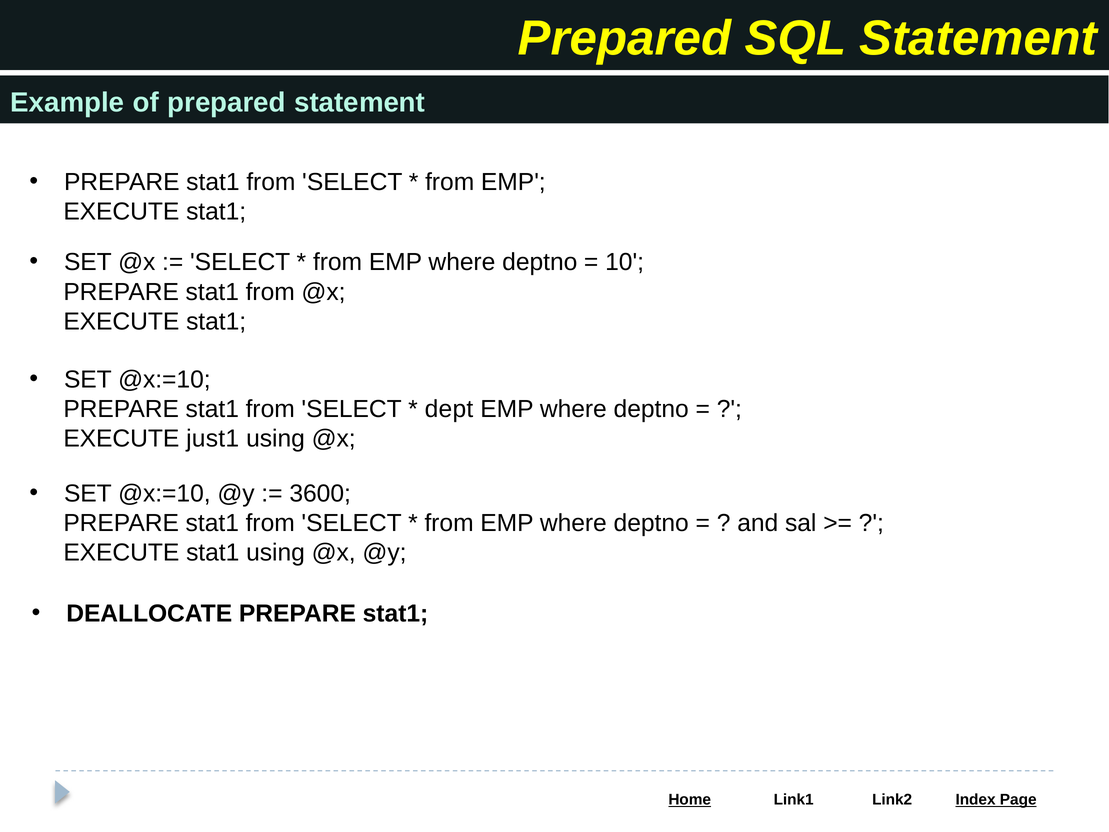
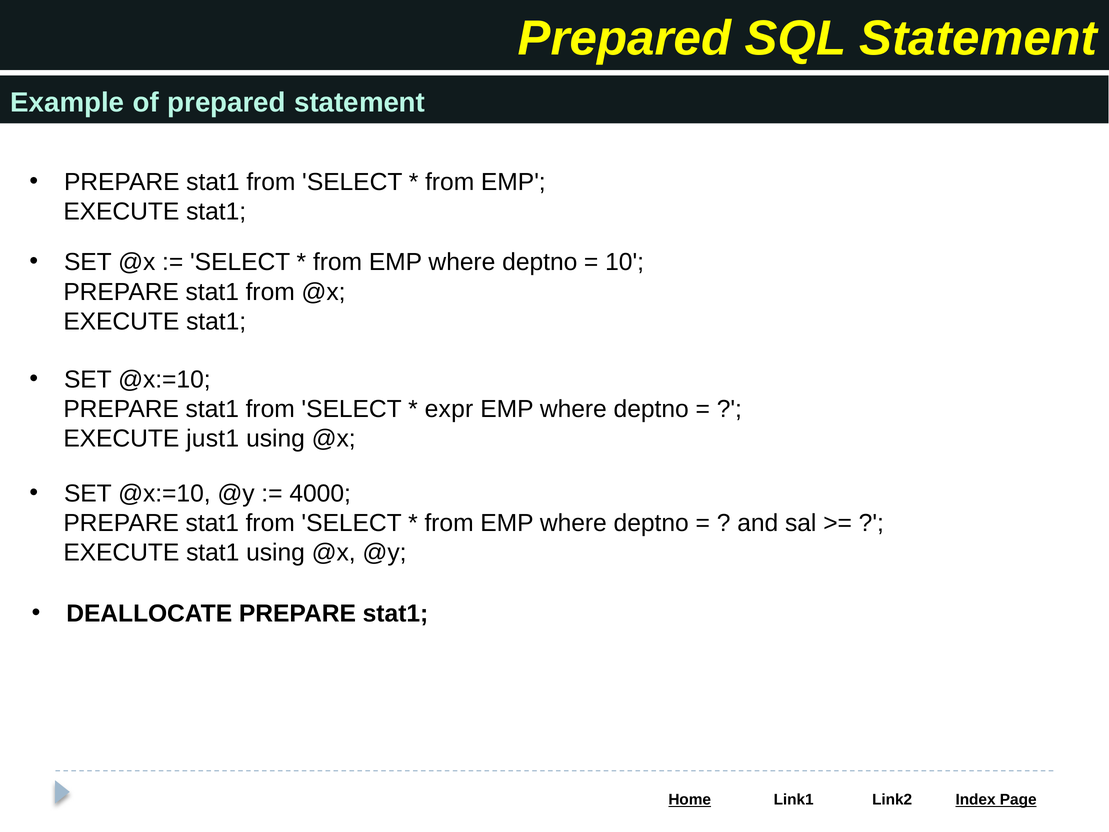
dept: dept -> expr
3600: 3600 -> 4000
